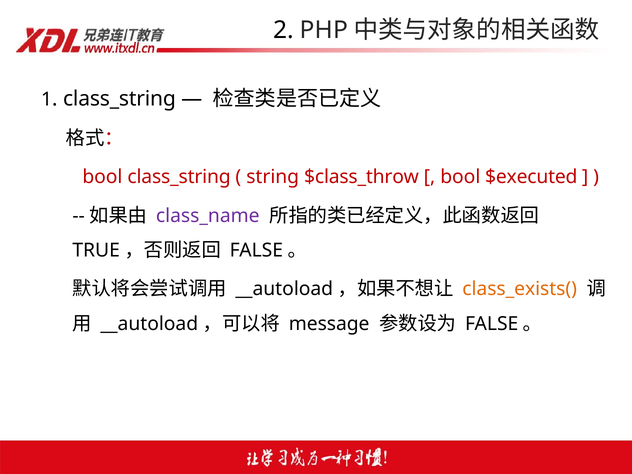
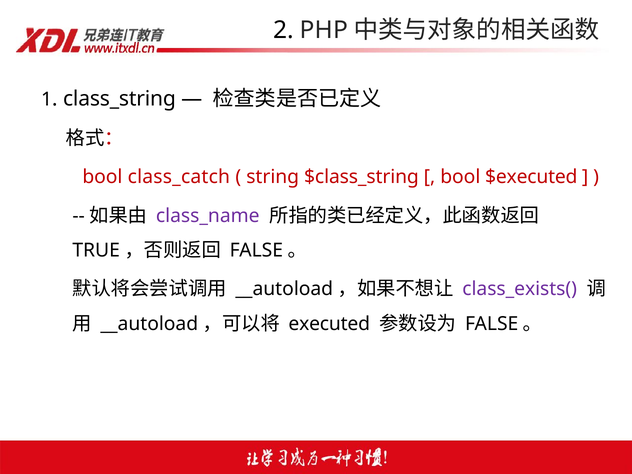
bool class_string: class_string -> class_catch
$class_throw: $class_throw -> $class_string
class_exists( colour: orange -> purple
message: message -> executed
